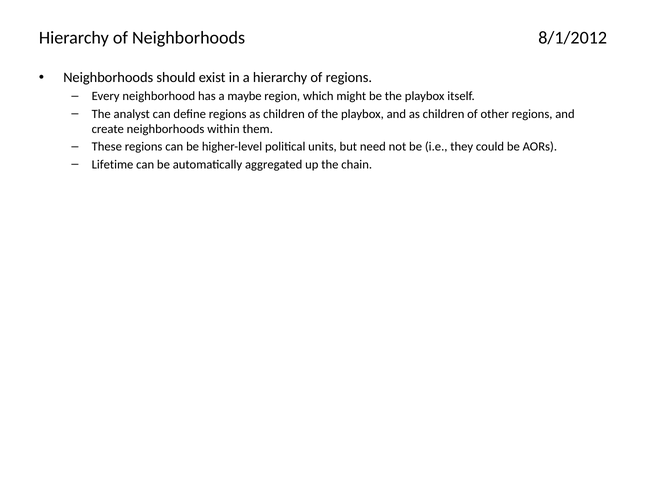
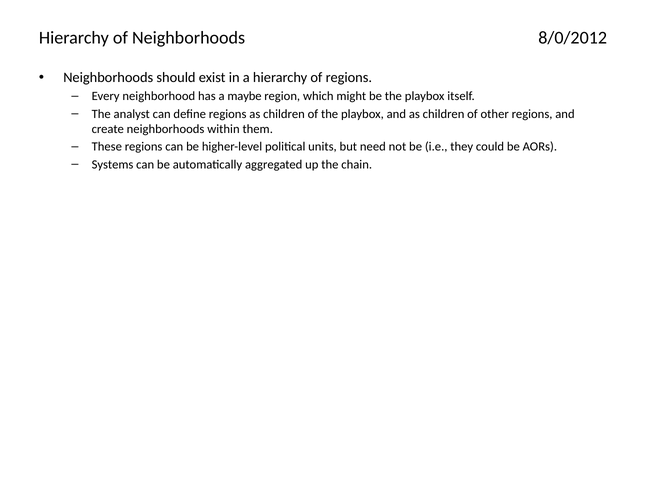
8/1/2012: 8/1/2012 -> 8/0/2012
Lifetime: Lifetime -> Systems
